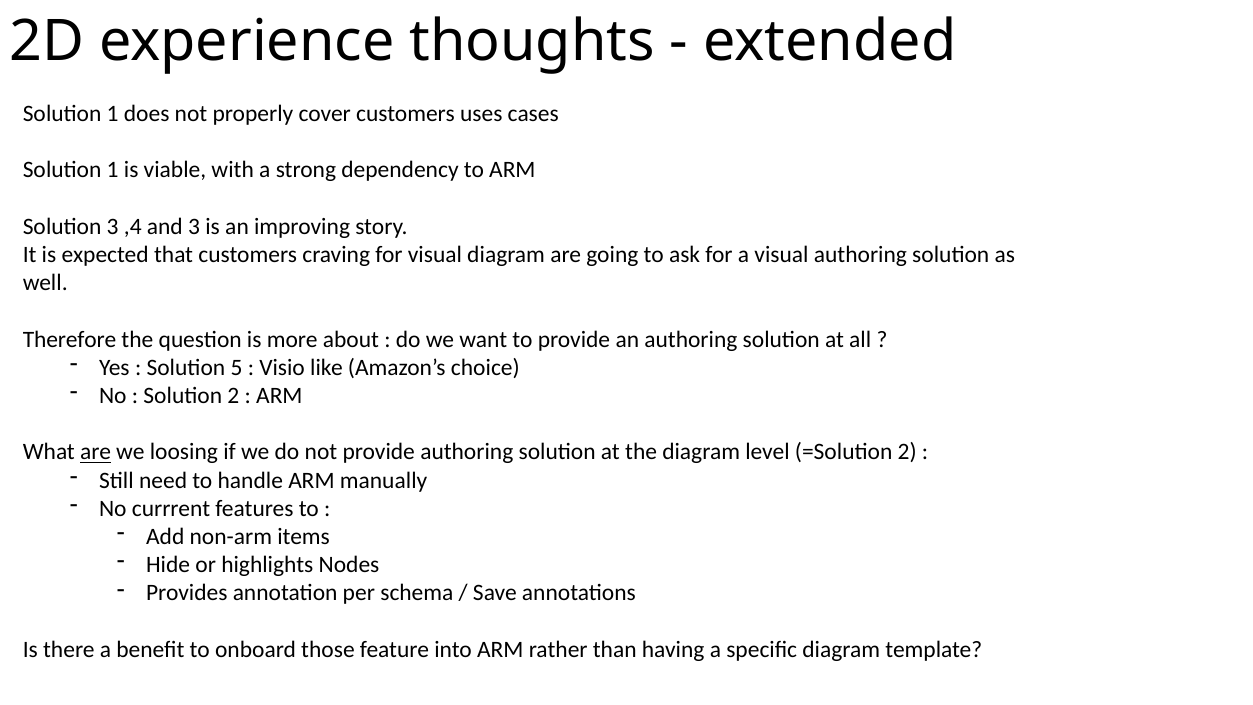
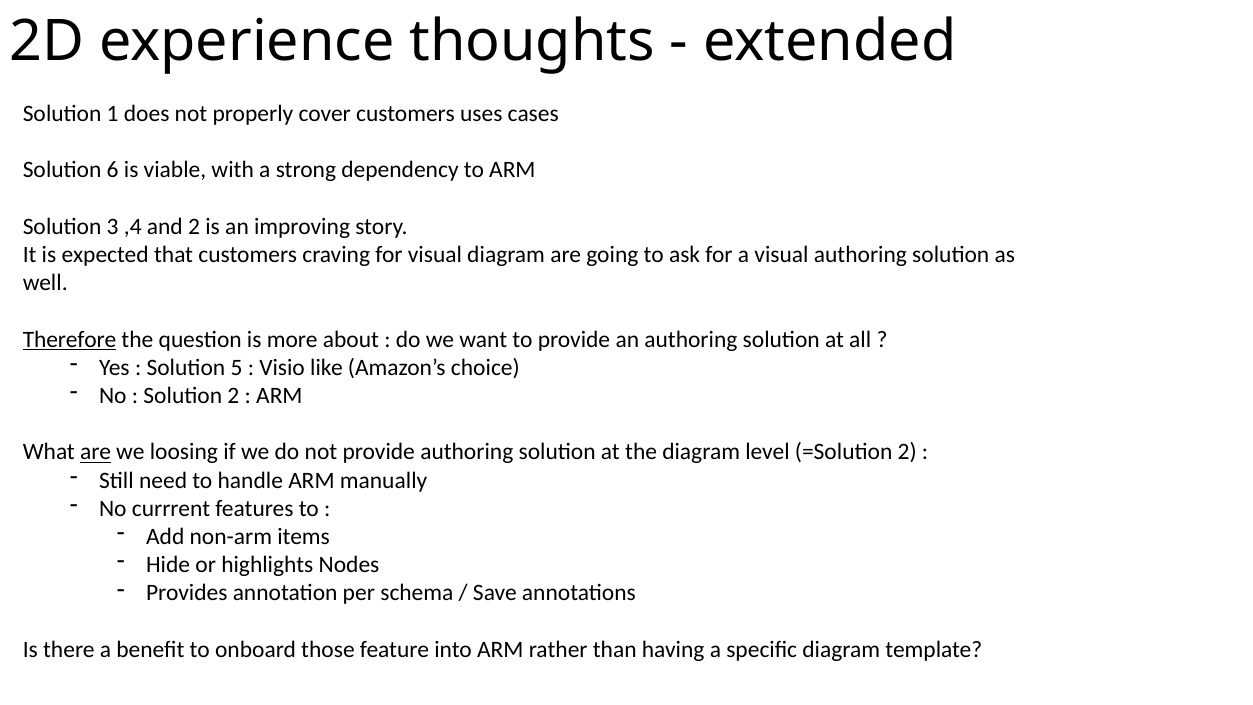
1 at (113, 170): 1 -> 6
and 3: 3 -> 2
Therefore underline: none -> present
